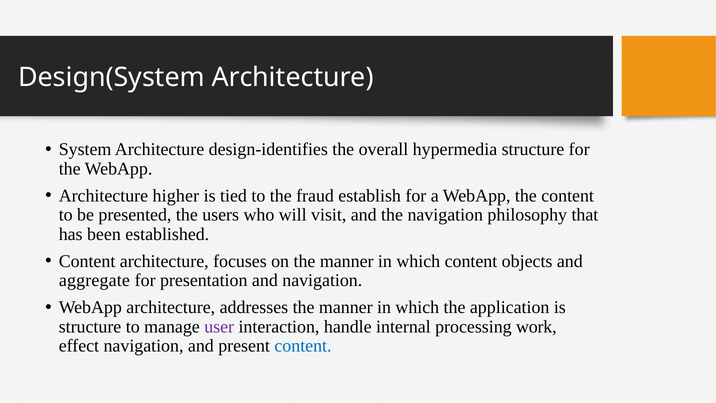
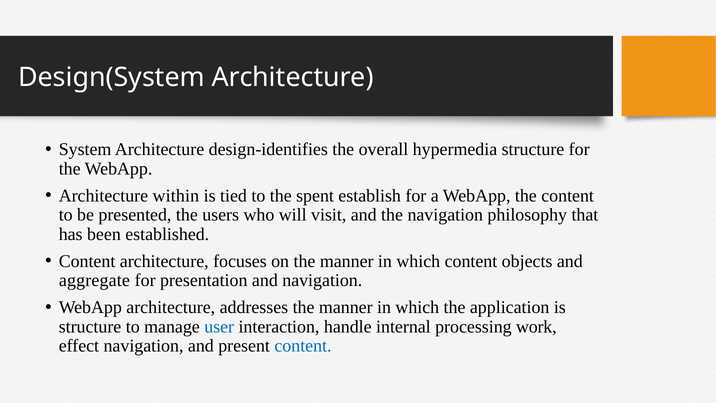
higher: higher -> within
fraud: fraud -> spent
user colour: purple -> blue
